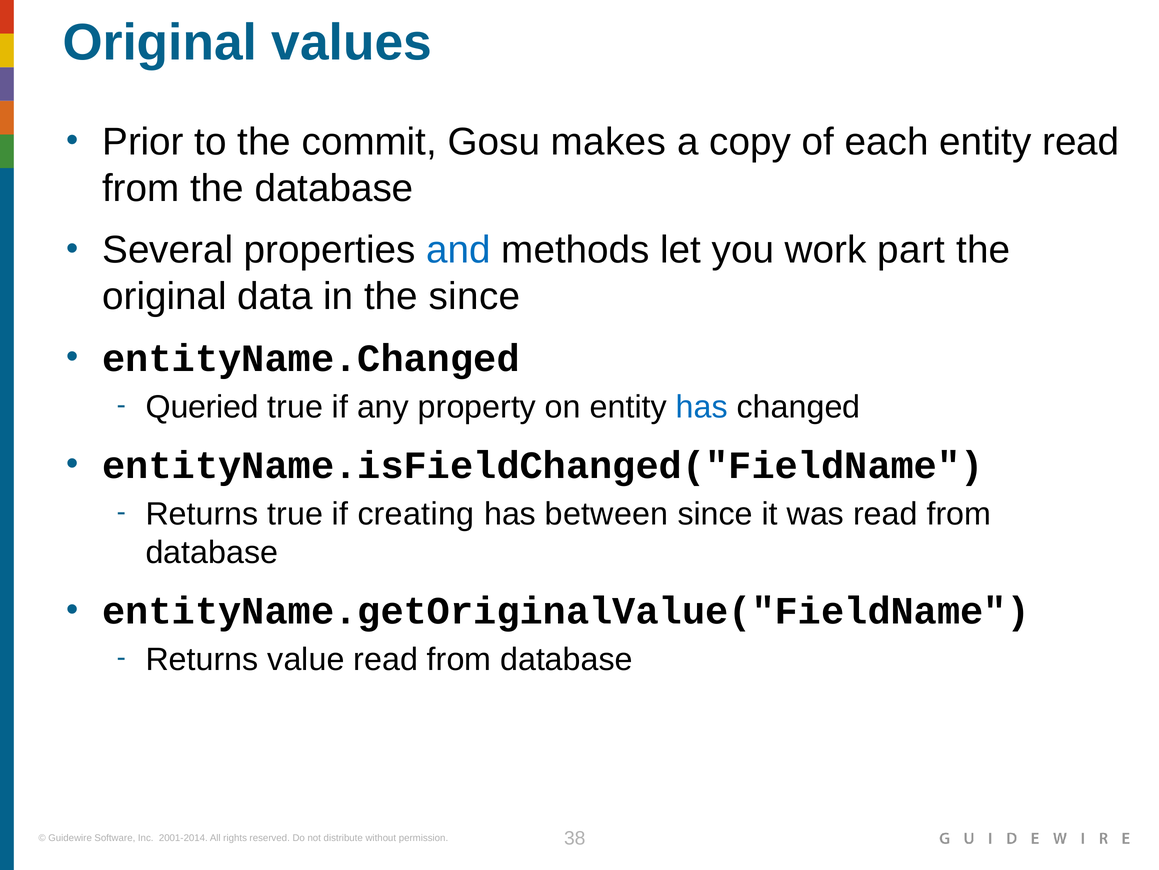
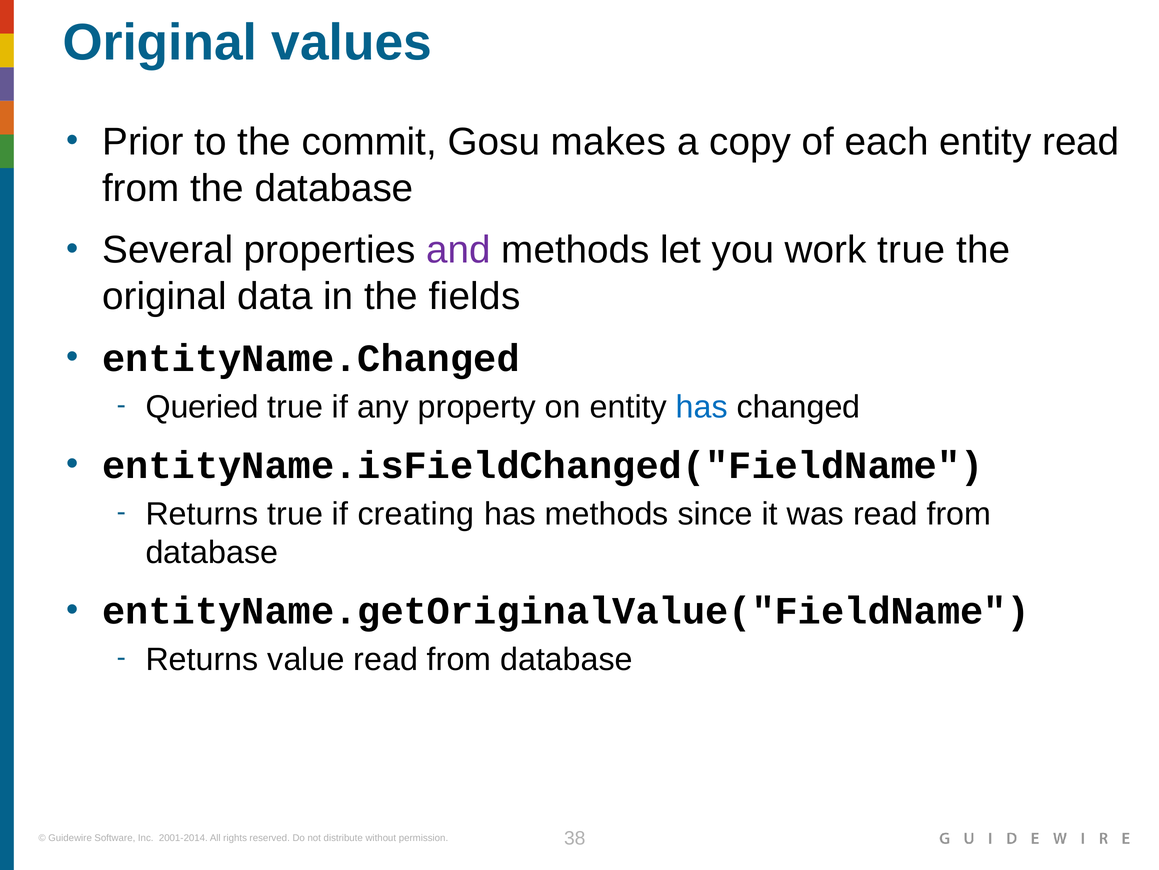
and colour: blue -> purple
work part: part -> true
the since: since -> fields
has between: between -> methods
